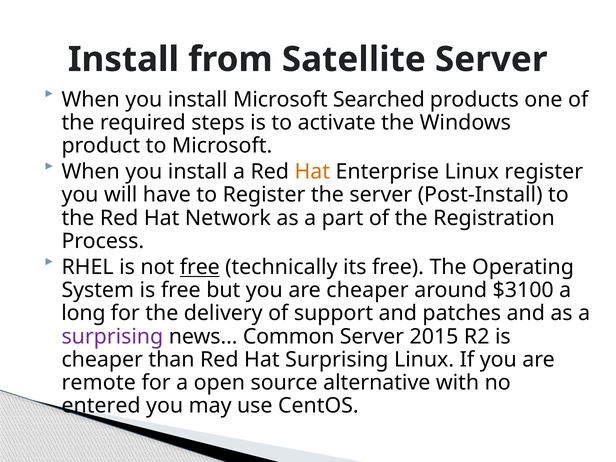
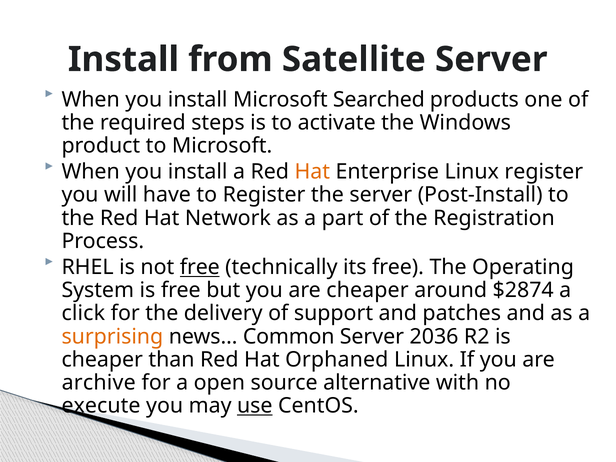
$3100: $3100 -> $2874
long: long -> click
surprising at (112, 336) colour: purple -> orange
2015: 2015 -> 2036
Hat Surprising: Surprising -> Orphaned
remote: remote -> archive
entered: entered -> execute
use underline: none -> present
